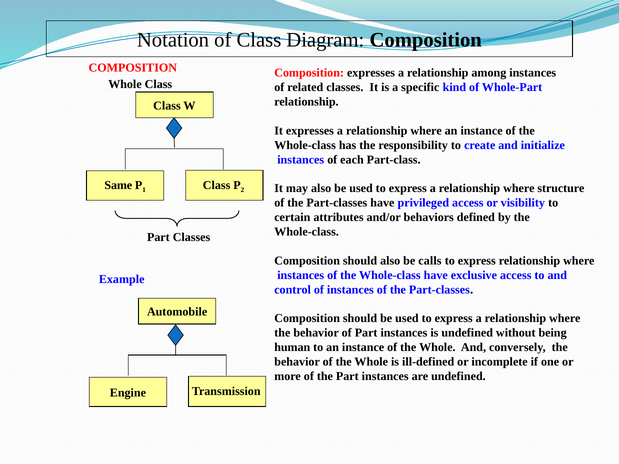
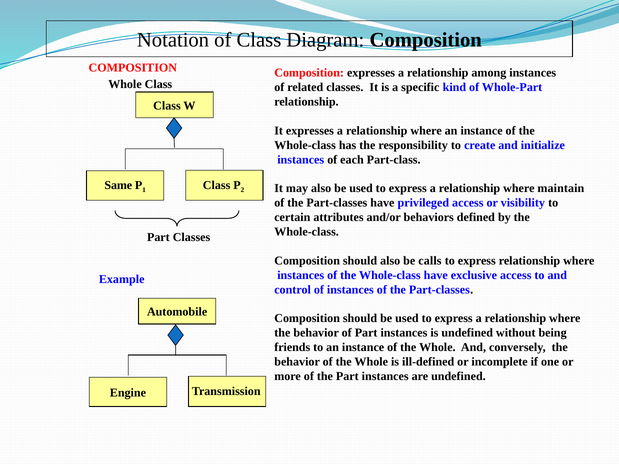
structure: structure -> maintain
human: human -> friends
